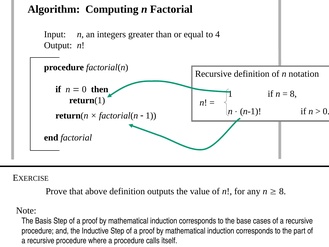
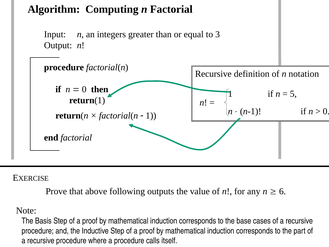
4: 4 -> 3
8 at (293, 94): 8 -> 5
above definition: definition -> following
8 at (283, 191): 8 -> 6
